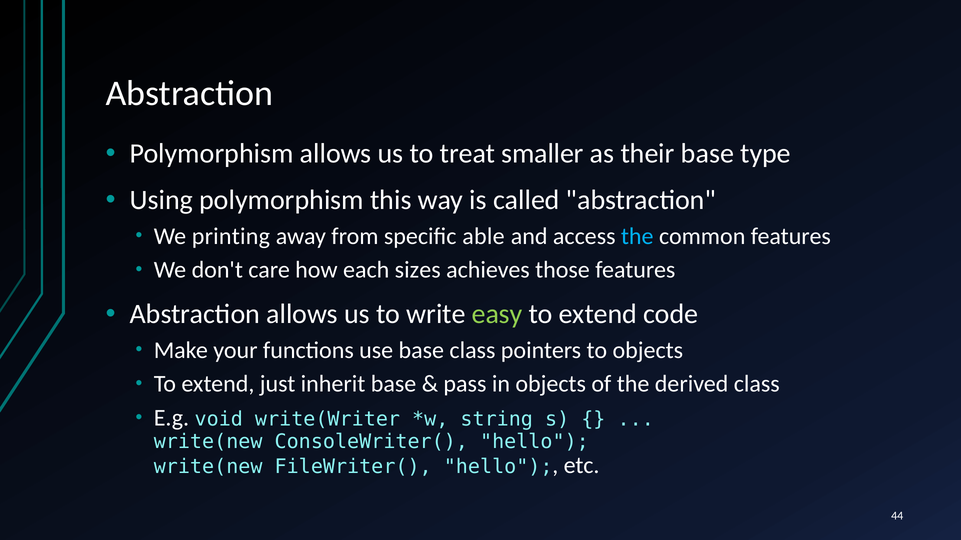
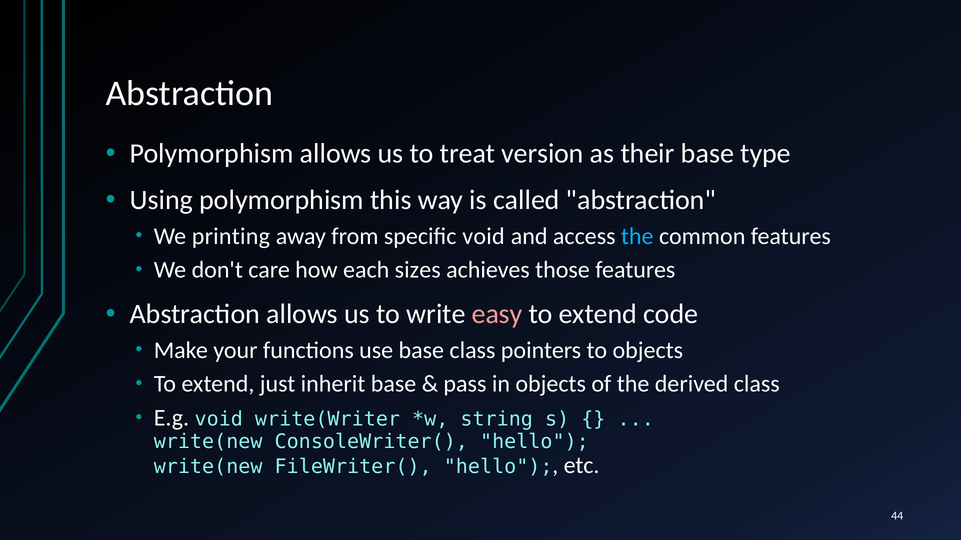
smaller: smaller -> version
specific able: able -> void
easy colour: light green -> pink
